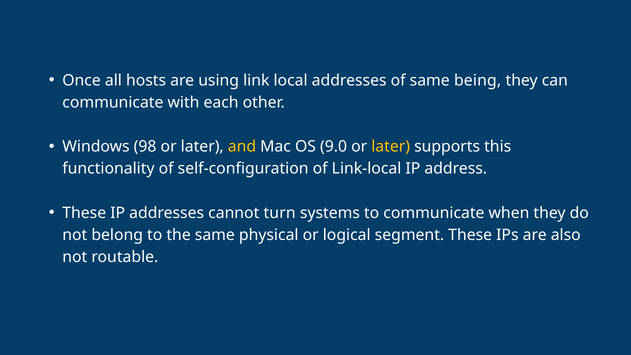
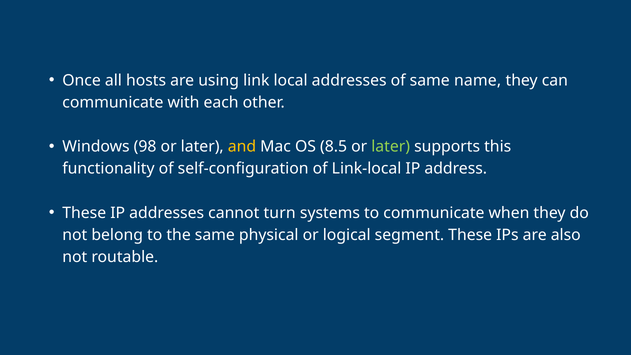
being: being -> name
9.0: 9.0 -> 8.5
later at (391, 147) colour: yellow -> light green
